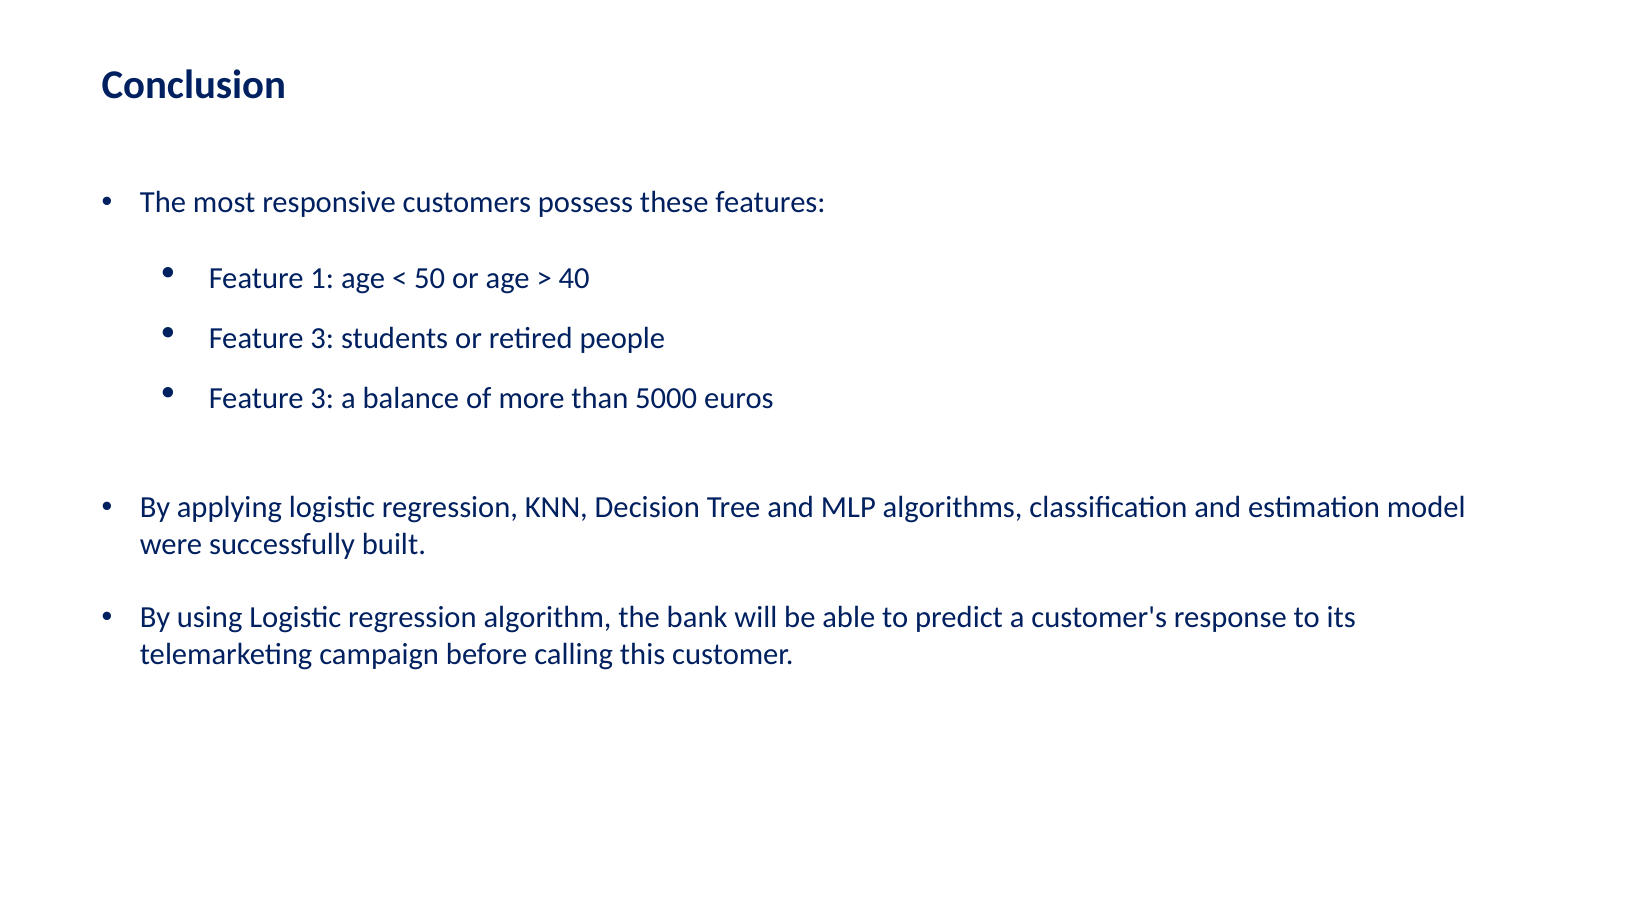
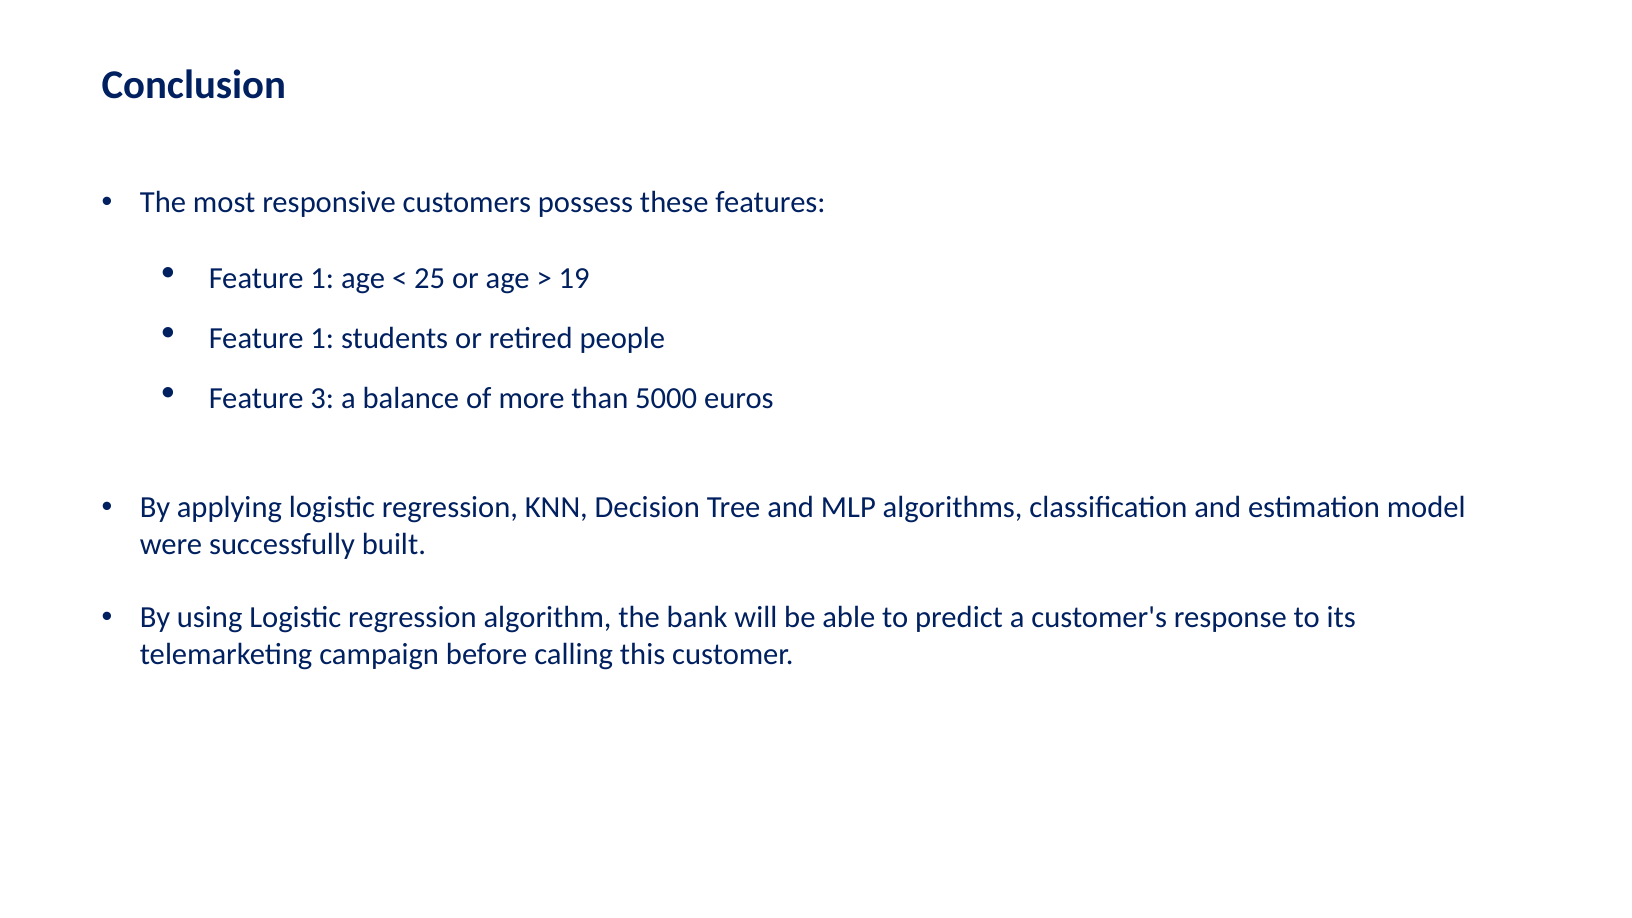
50: 50 -> 25
40: 40 -> 19
3 at (322, 339): 3 -> 1
